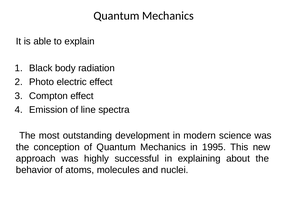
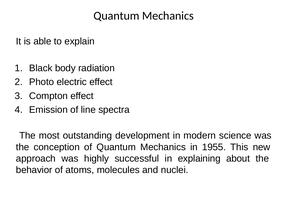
1995: 1995 -> 1955
